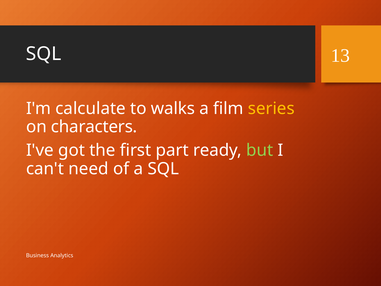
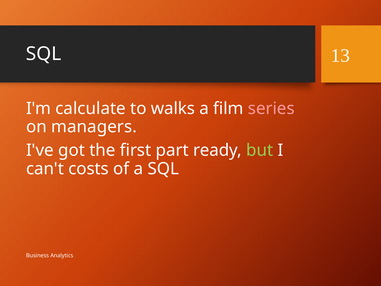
series colour: yellow -> pink
characters: characters -> managers
need: need -> costs
